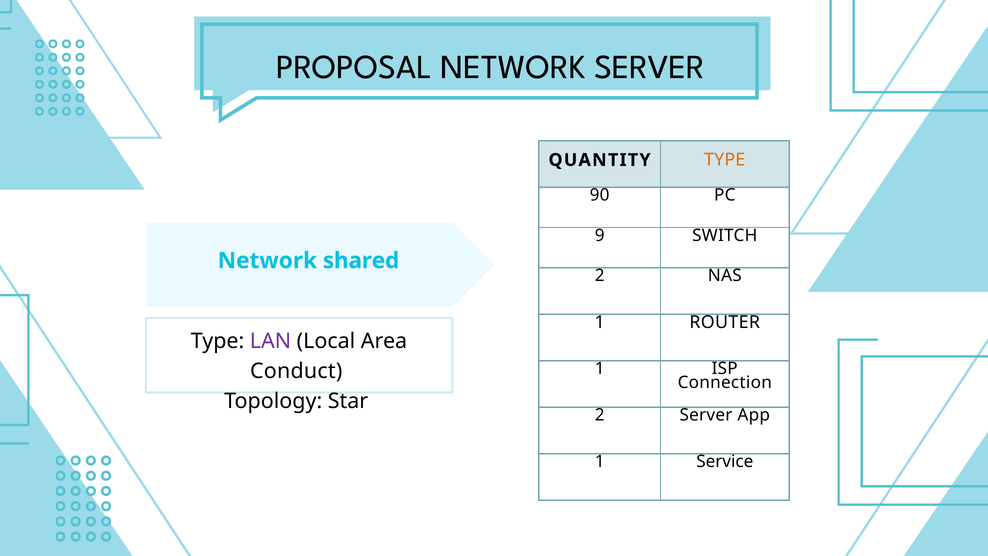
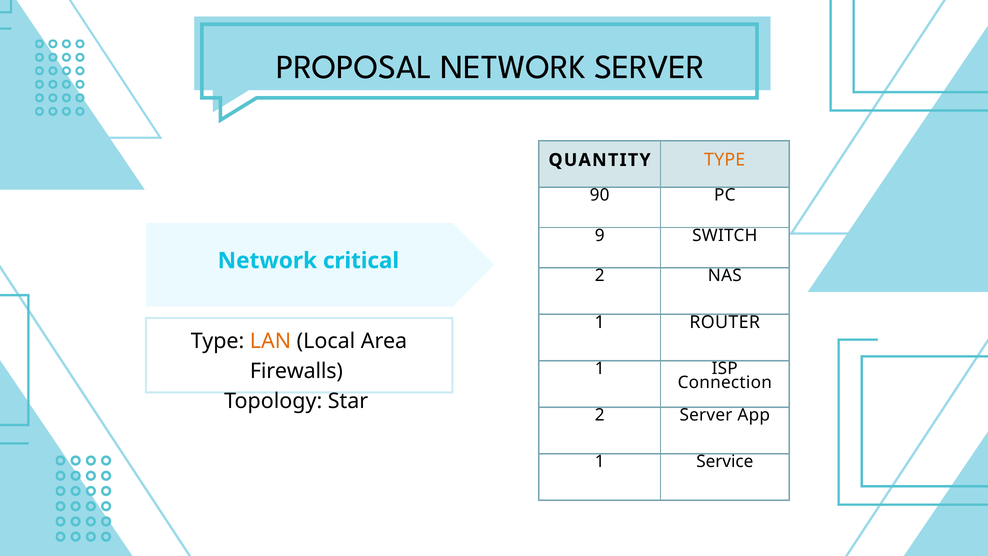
shared: shared -> critical
LAN colour: purple -> orange
Conduct: Conduct -> Firewalls
